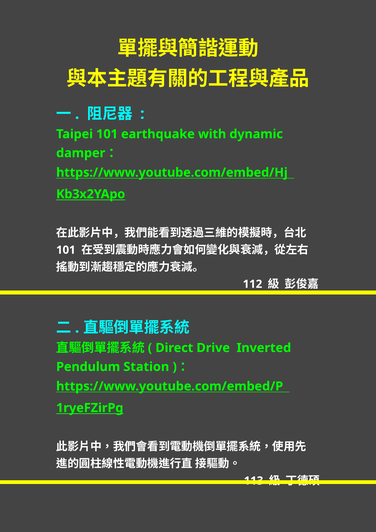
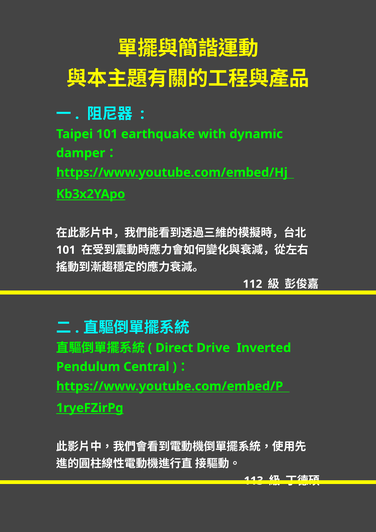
Station: Station -> Central
